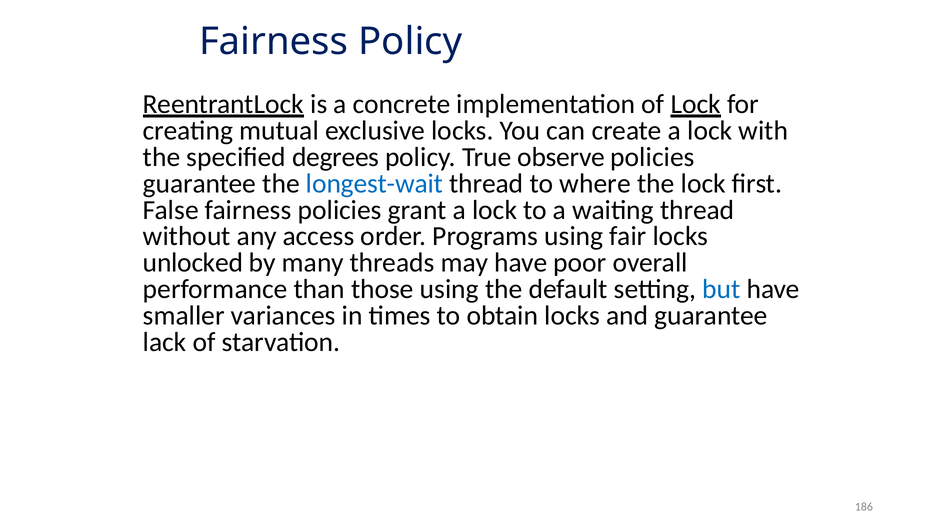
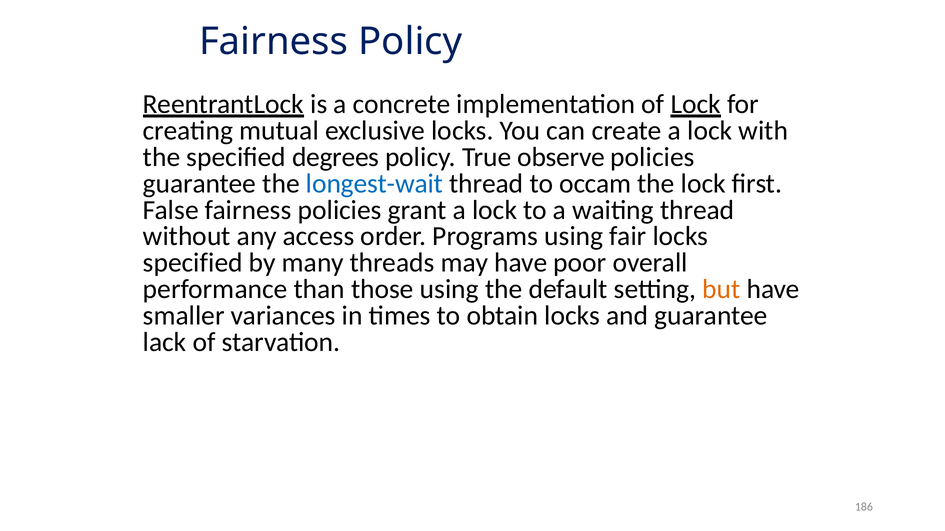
where: where -> occam
unlocked at (193, 263): unlocked -> specified
but colour: blue -> orange
